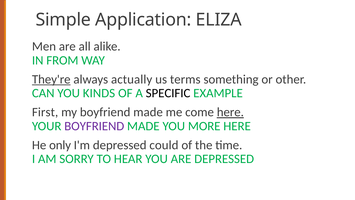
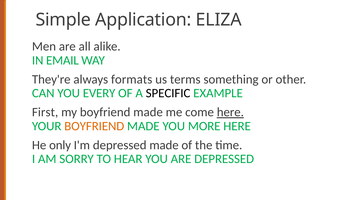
FROM: FROM -> EMAIL
They're underline: present -> none
actually: actually -> formats
KINDS: KINDS -> EVERY
BOYFRIEND at (94, 126) colour: purple -> orange
depressed could: could -> made
